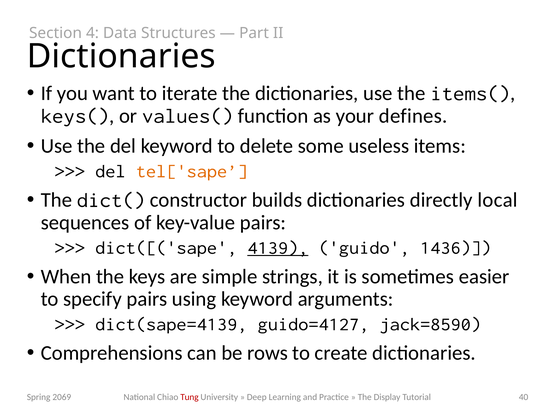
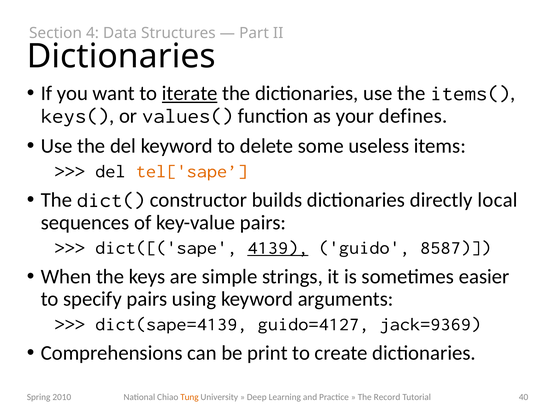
iterate underline: none -> present
1436: 1436 -> 8587
jack=8590: jack=8590 -> jack=9369
rows: rows -> print
Tung colour: red -> orange
Display: Display -> Record
2069: 2069 -> 2010
